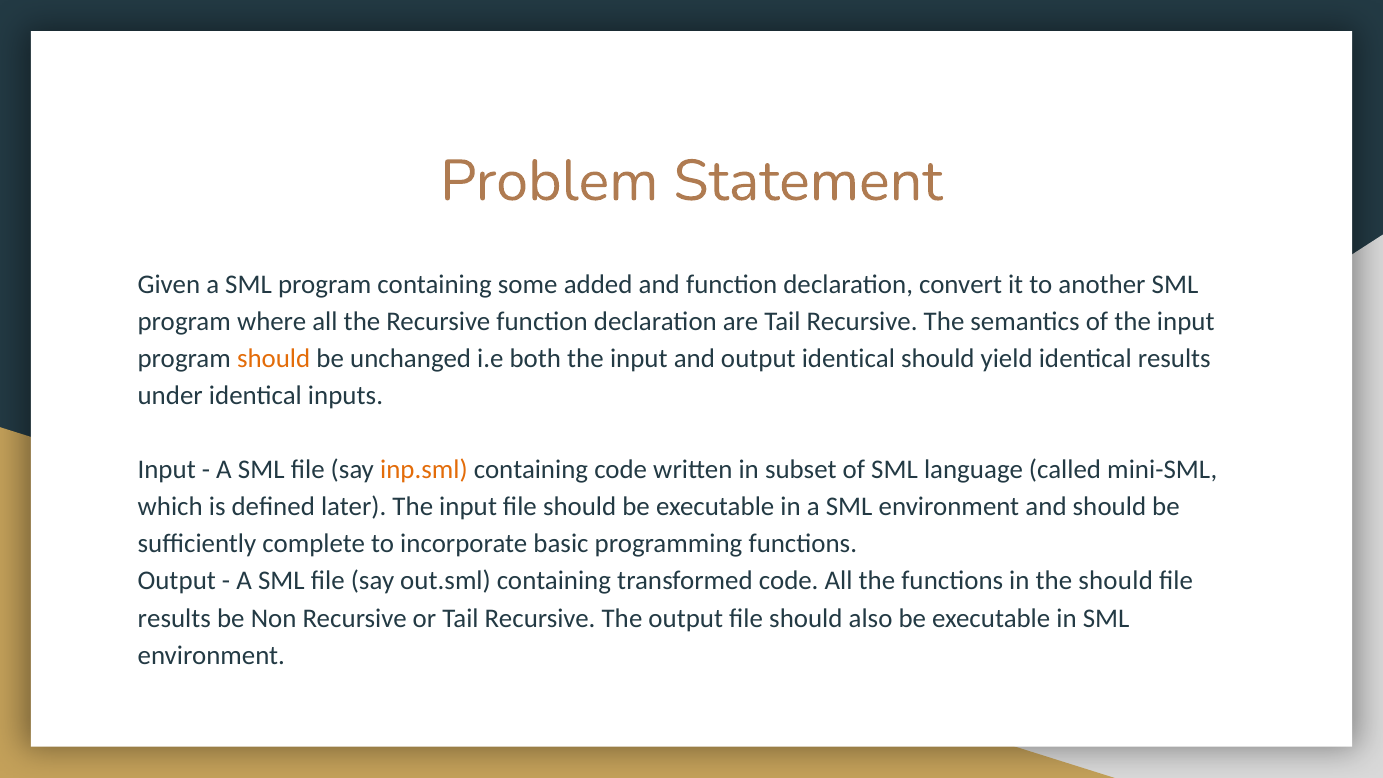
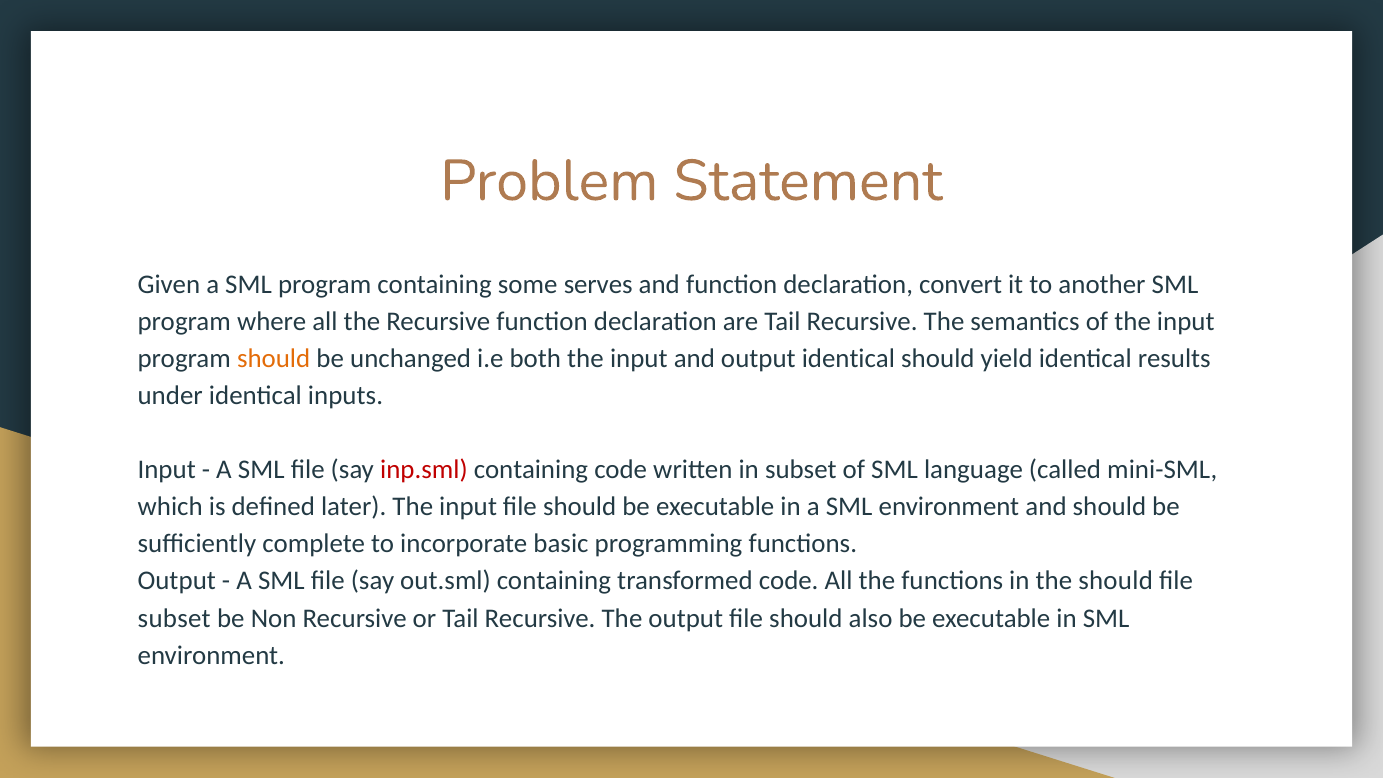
added: added -> serves
inp.sml colour: orange -> red
results at (174, 618): results -> subset
